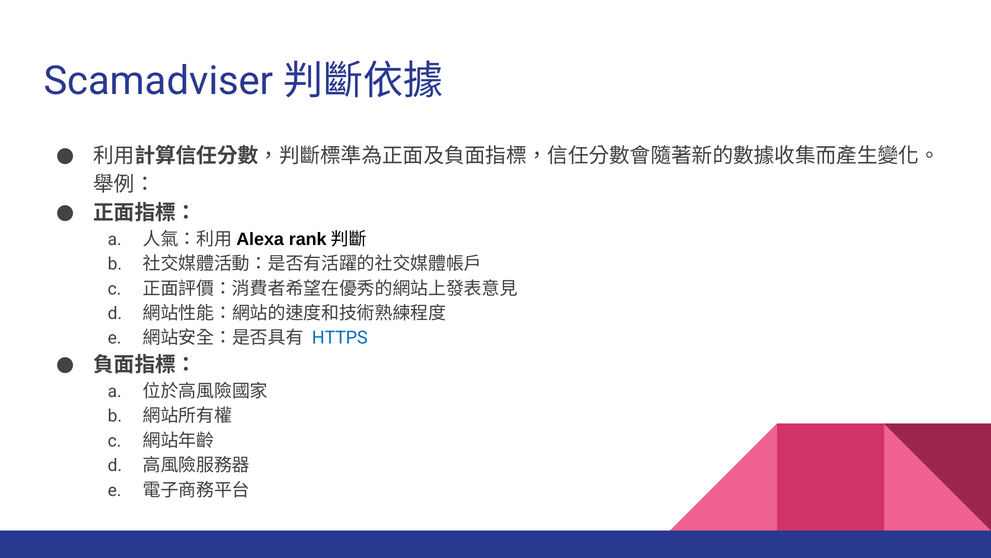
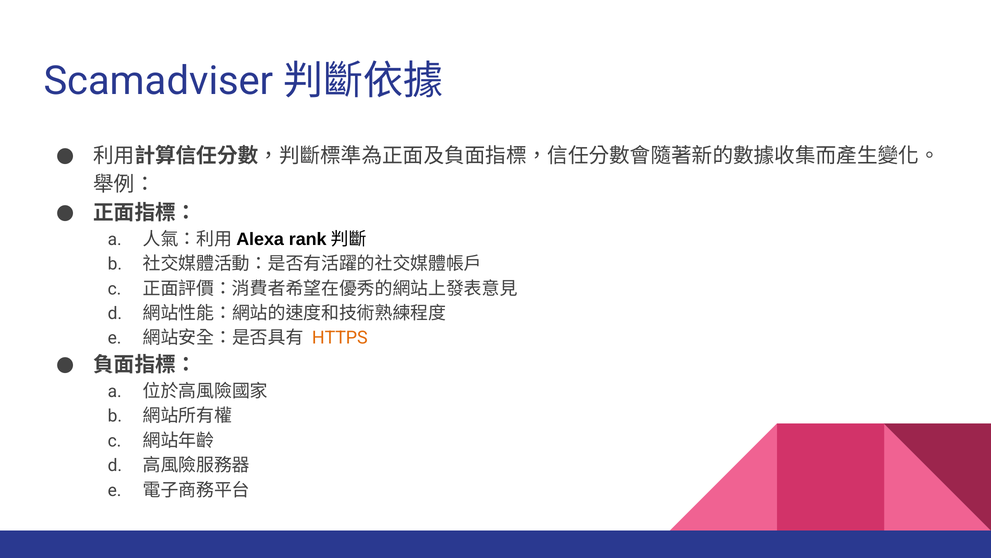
HTTPS colour: blue -> orange
